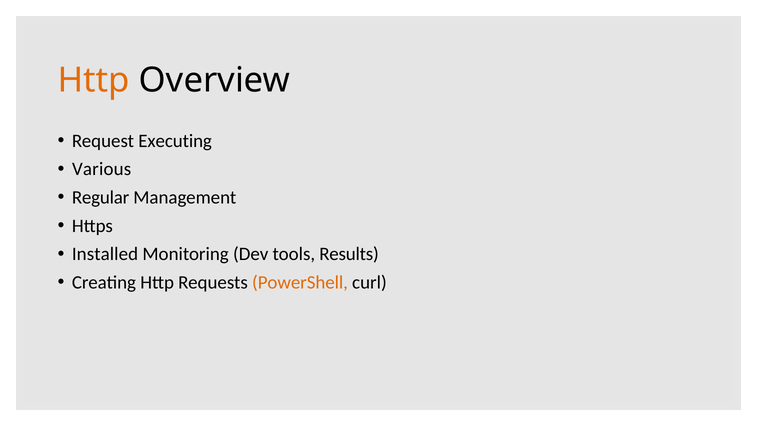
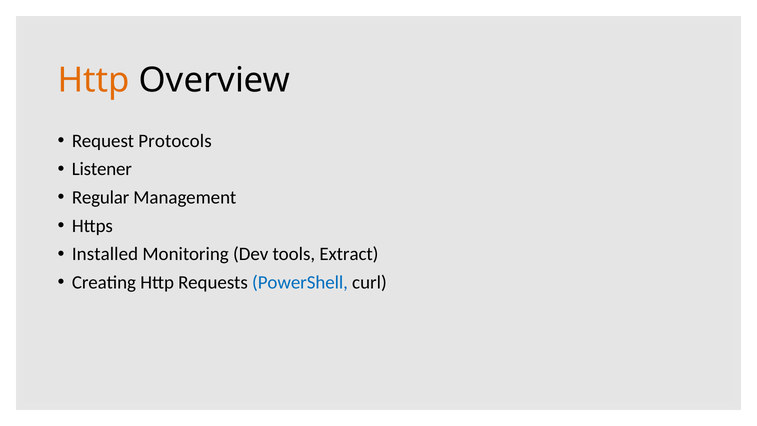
Executing: Executing -> Protocols
Various: Various -> Listener
Results: Results -> Extract
PowerShell colour: orange -> blue
